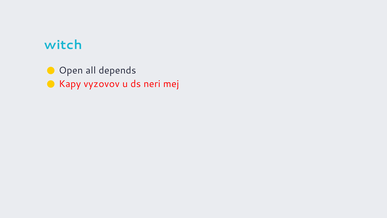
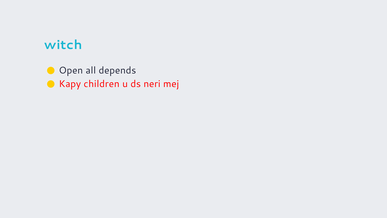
vyzovov: vyzovov -> children
